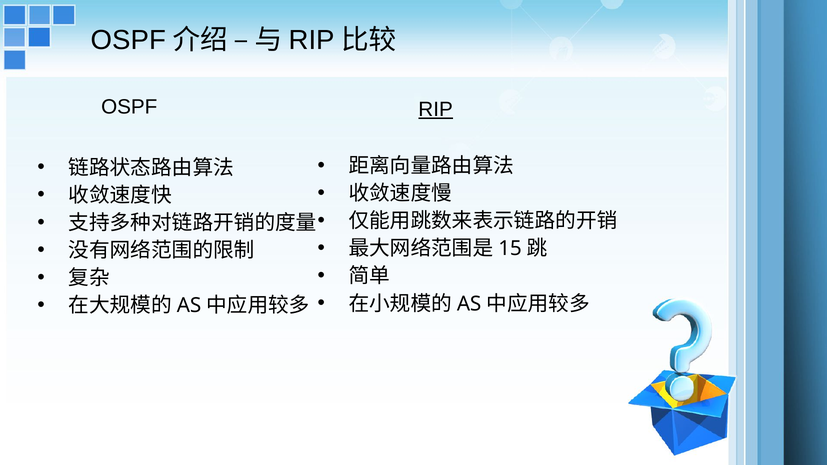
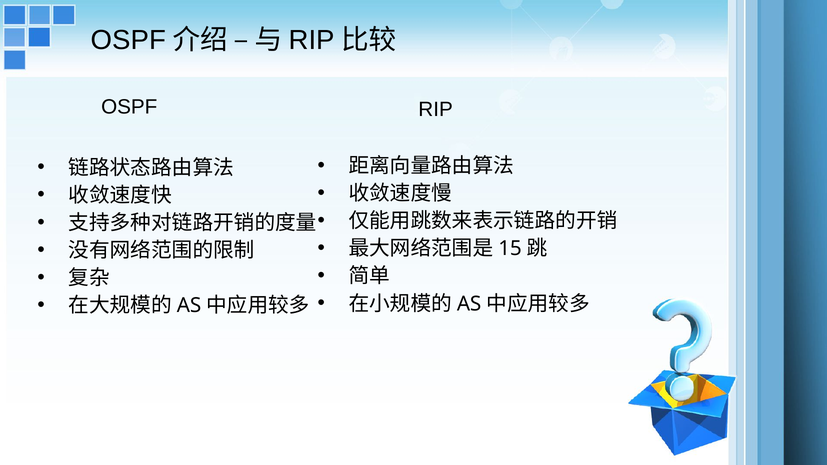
RIP underline: present -> none
